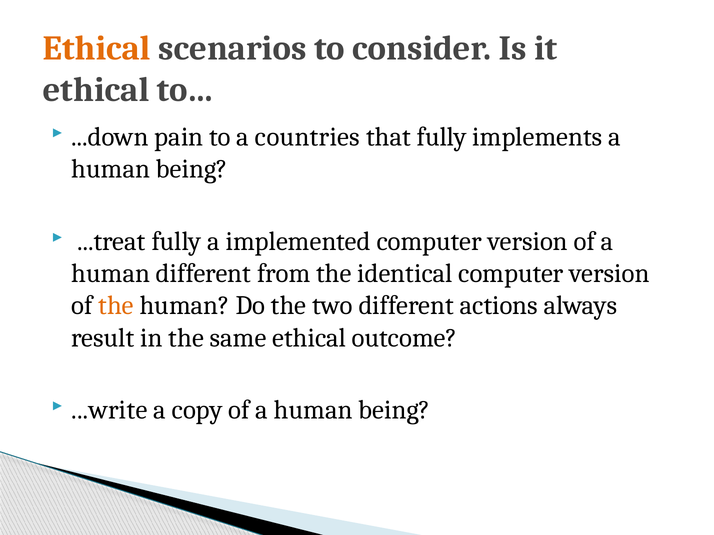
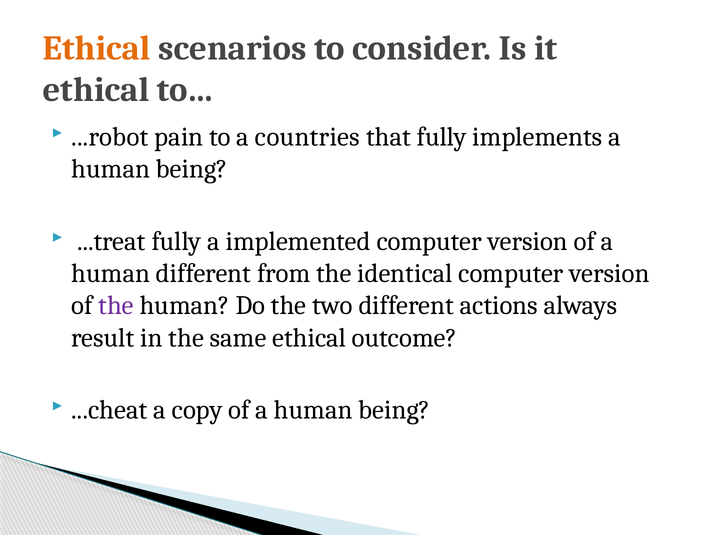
...down: ...down -> ...robot
the at (116, 306) colour: orange -> purple
...write: ...write -> ...cheat
